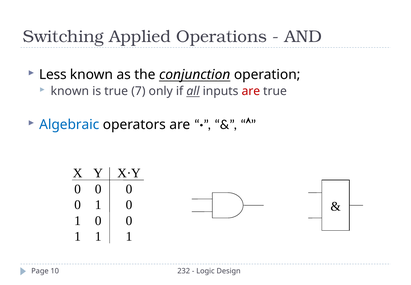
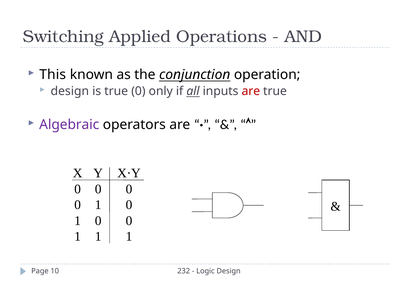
Less: Less -> This
known at (70, 91): known -> design
true 7: 7 -> 0
Algebraic colour: blue -> purple
